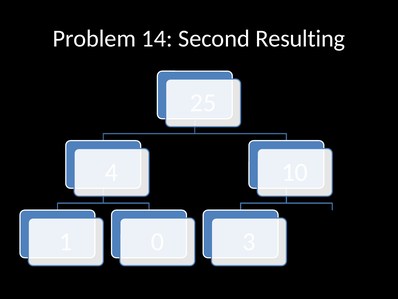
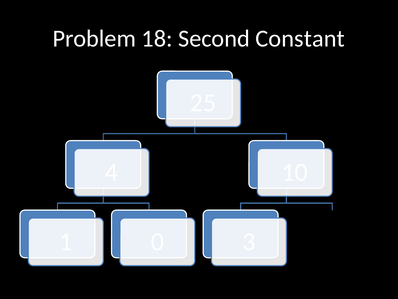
14: 14 -> 18
Resulting: Resulting -> Constant
